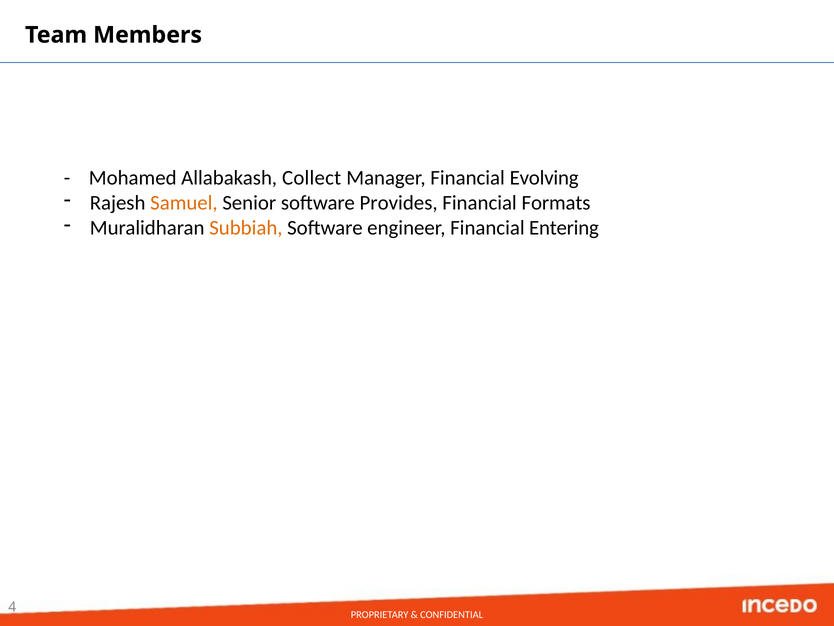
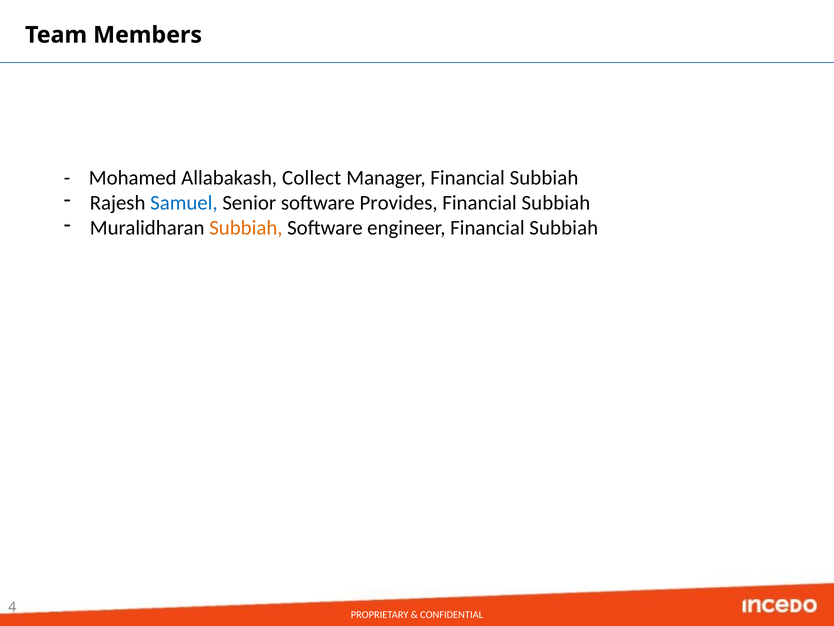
Manager Financial Evolving: Evolving -> Subbiah
Samuel colour: orange -> blue
Formats at (556, 203): Formats -> Subbiah
engineer Financial Entering: Entering -> Subbiah
